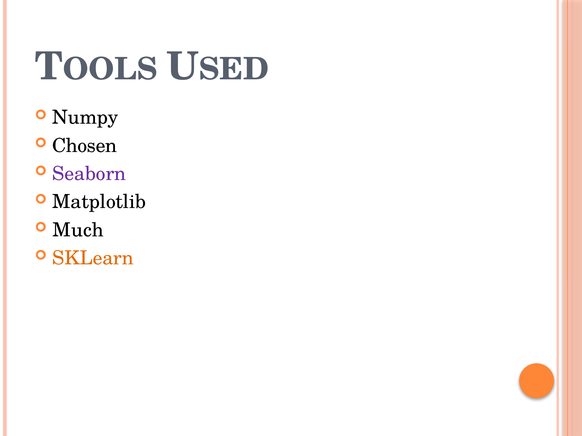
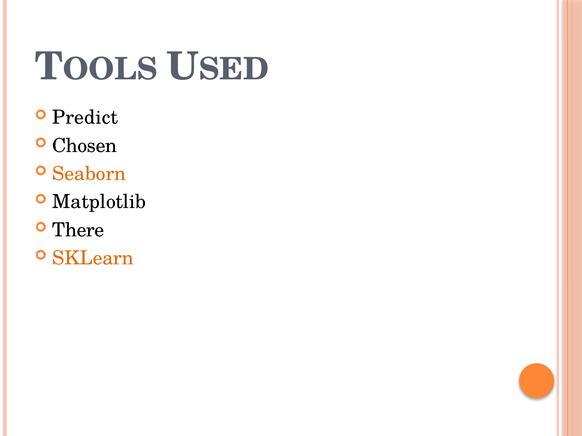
Numpy: Numpy -> Predict
Seaborn colour: purple -> orange
Much: Much -> There
